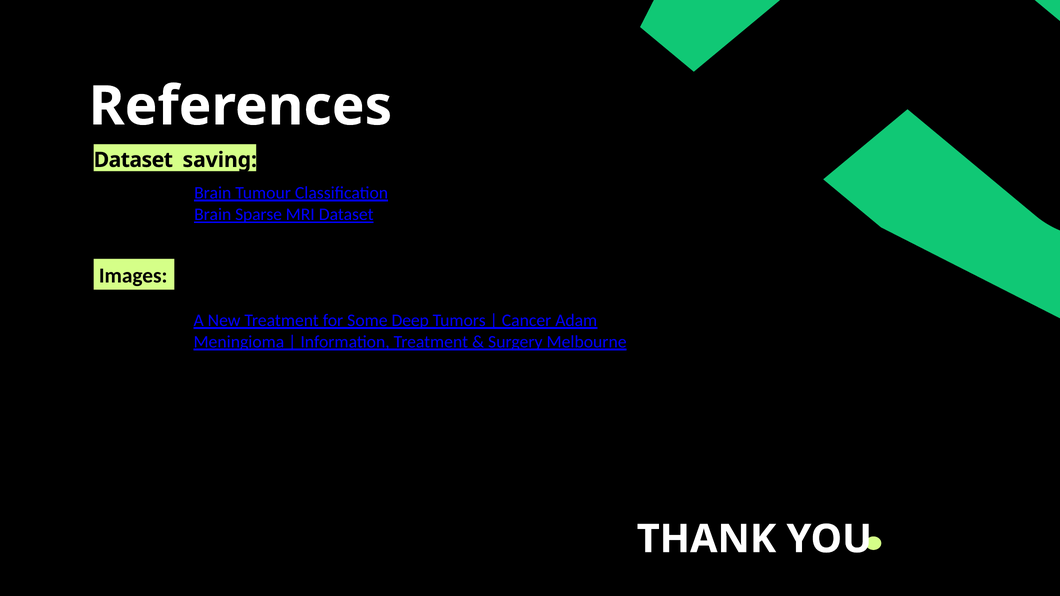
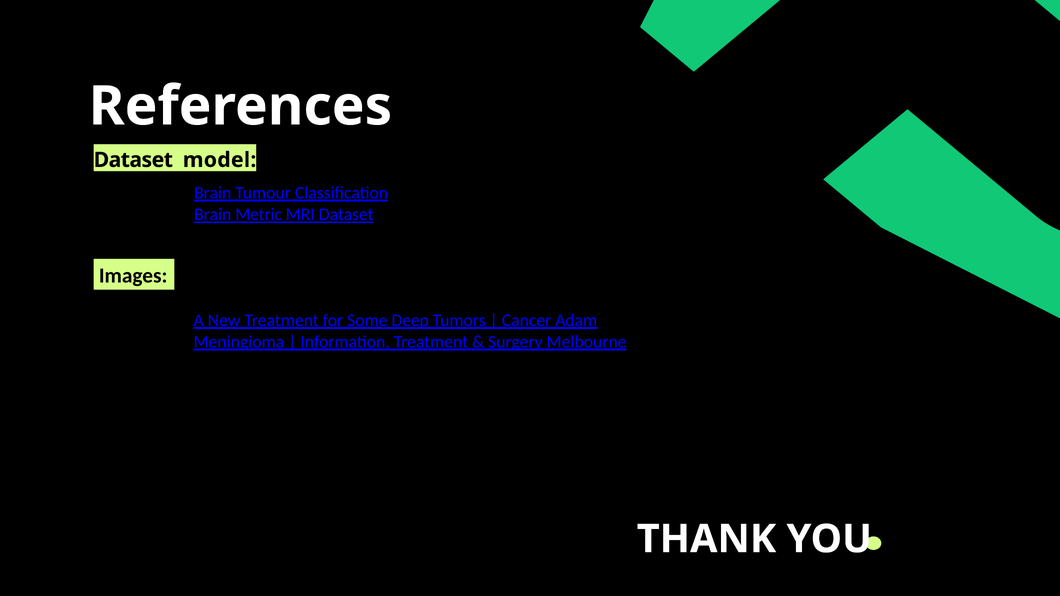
saving: saving -> model
Sparse: Sparse -> Metric
